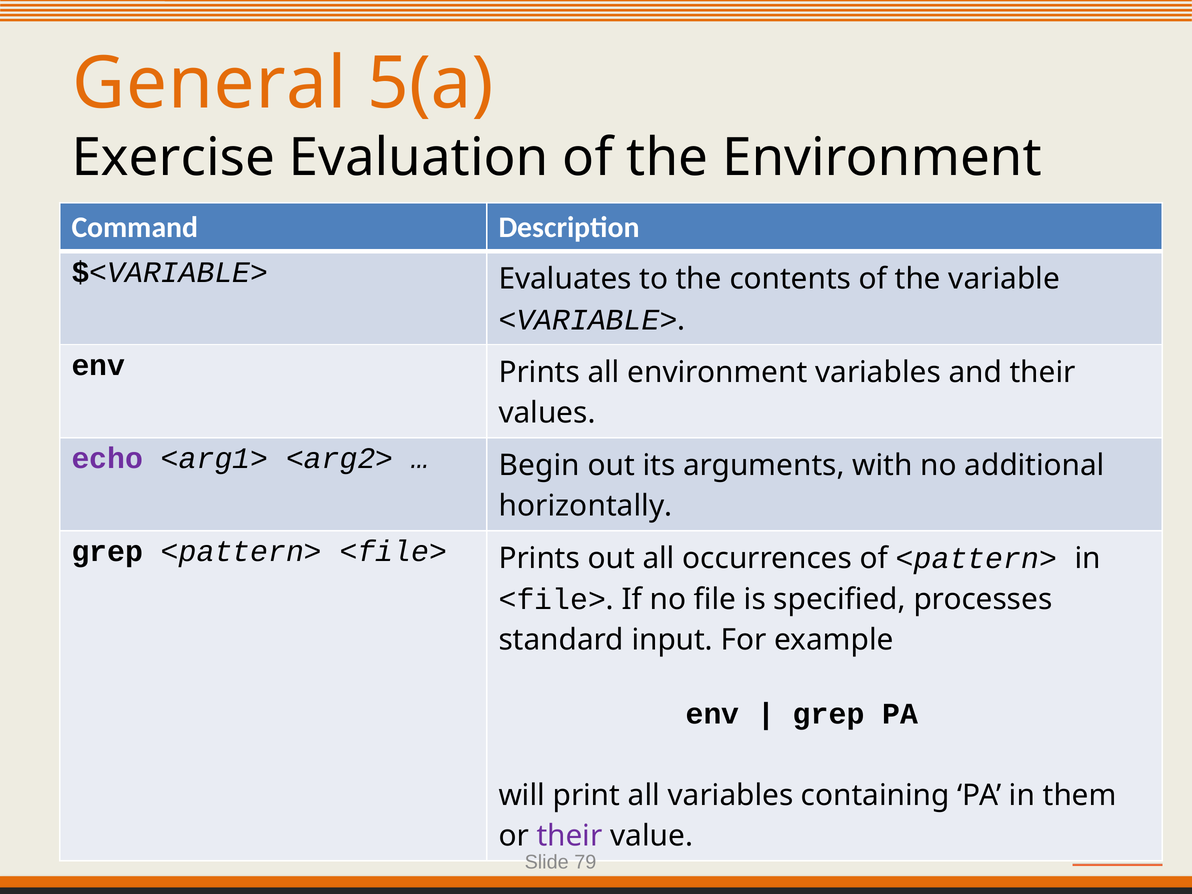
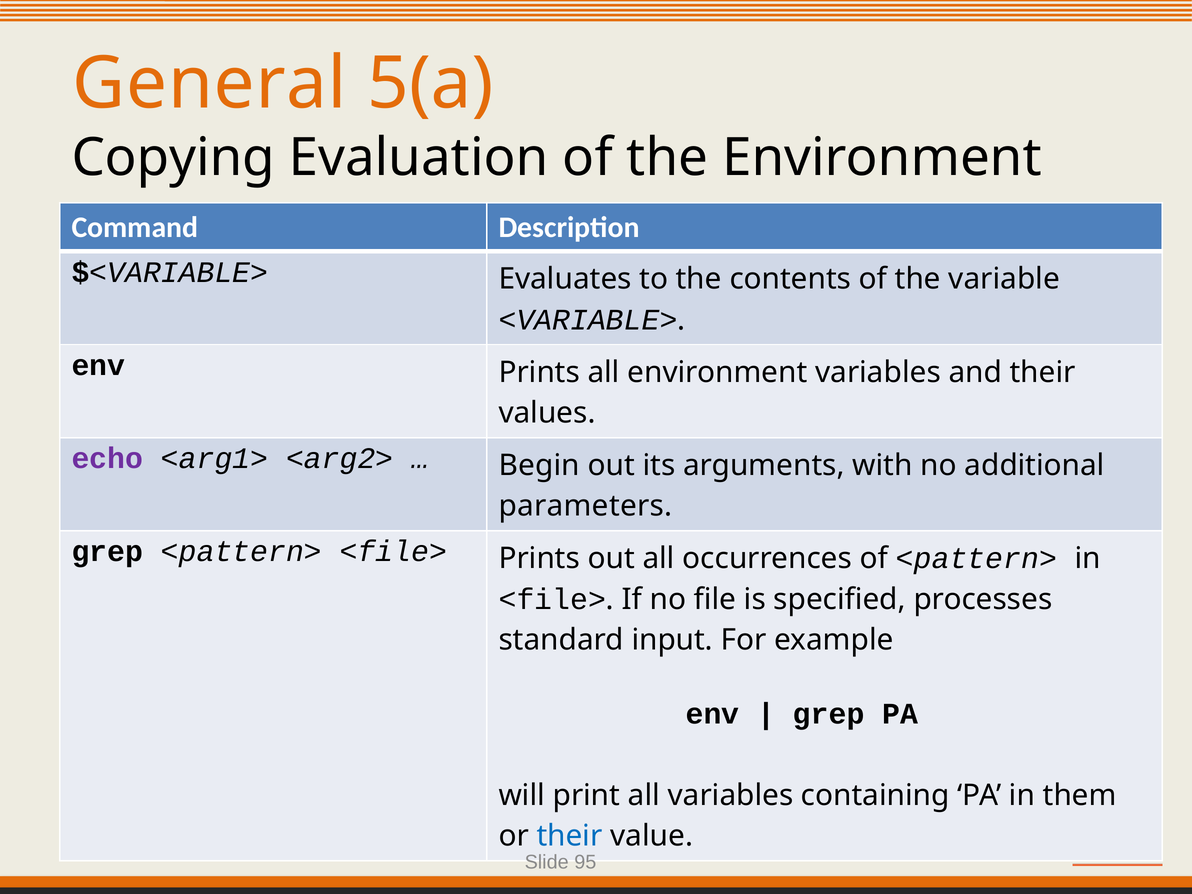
Exercise: Exercise -> Copying
horizontally: horizontally -> parameters
their at (570, 836) colour: purple -> blue
79: 79 -> 95
